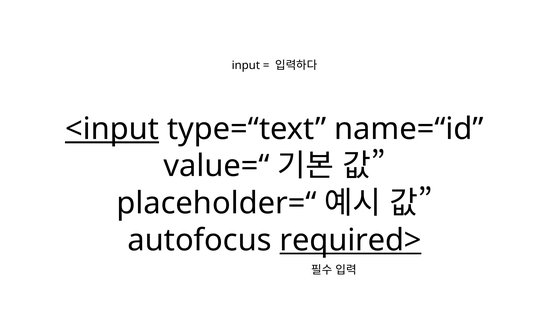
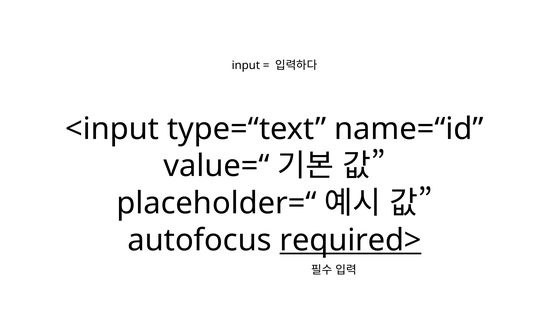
<input underline: present -> none
